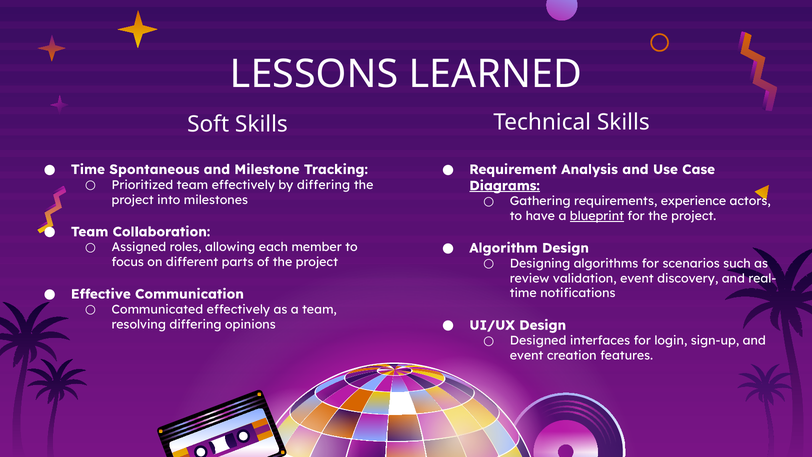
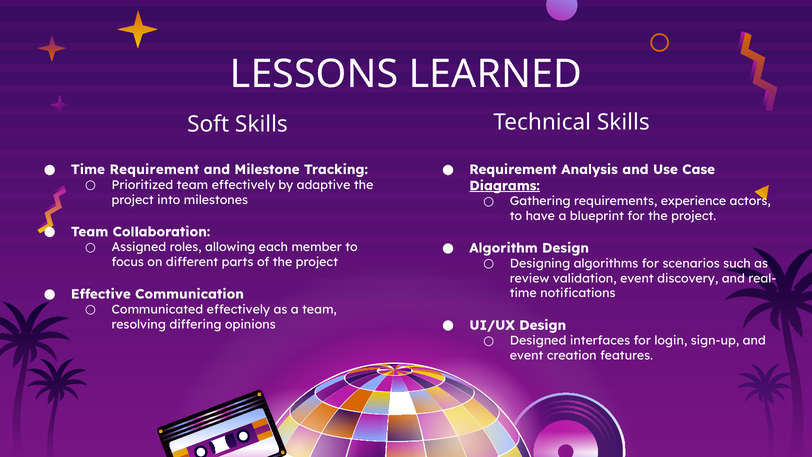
Time Spontaneous: Spontaneous -> Requirement
by differing: differing -> adaptive
blueprint underline: present -> none
